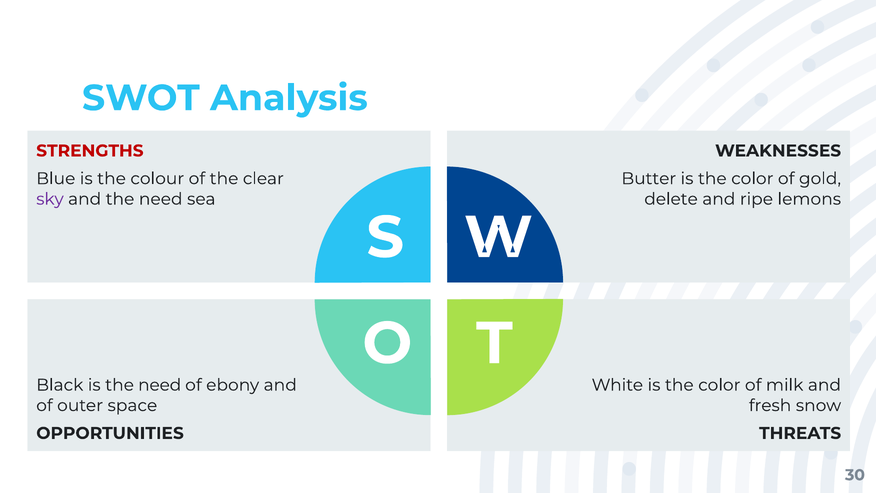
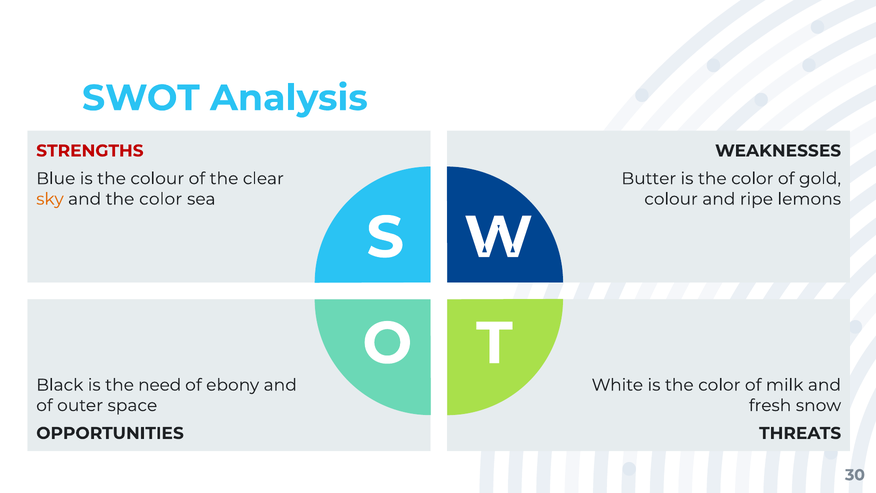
sky colour: purple -> orange
and the need: need -> color
delete at (671, 199): delete -> colour
